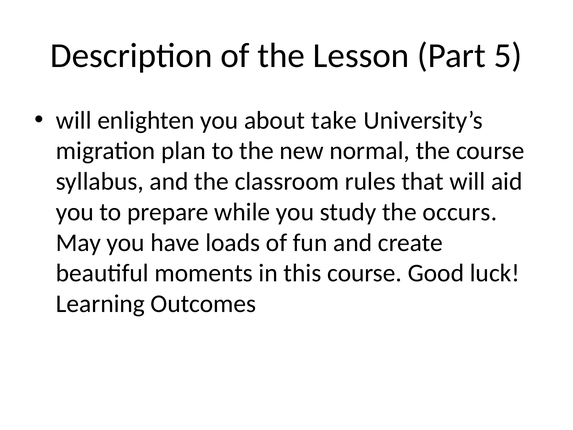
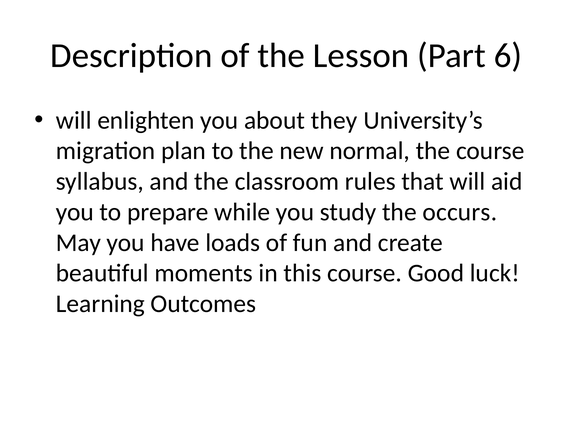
5: 5 -> 6
take: take -> they
